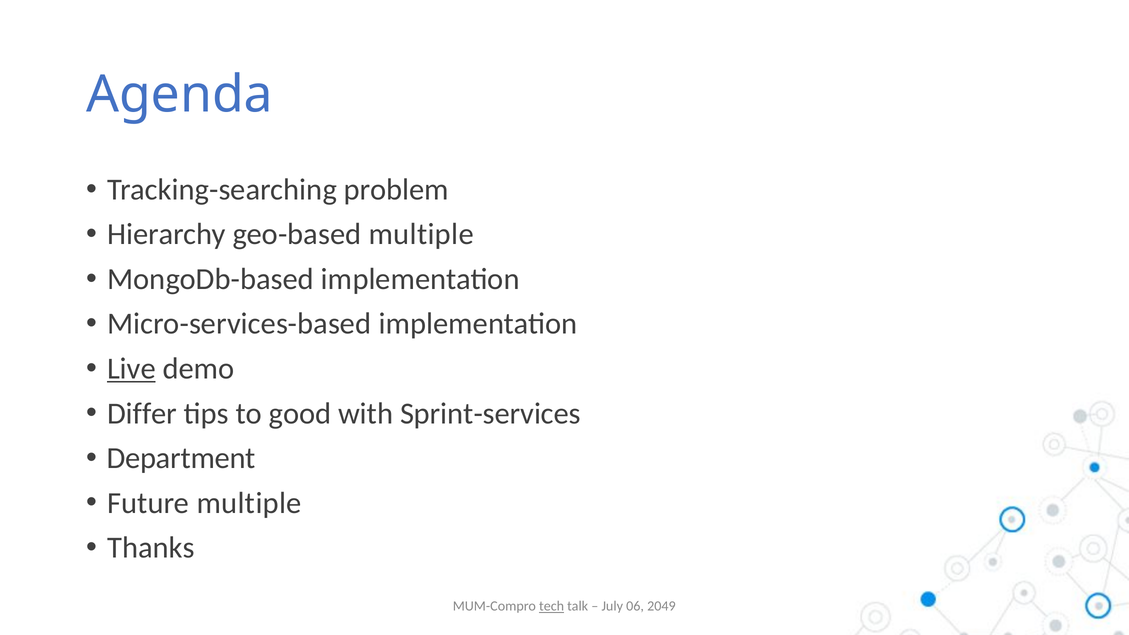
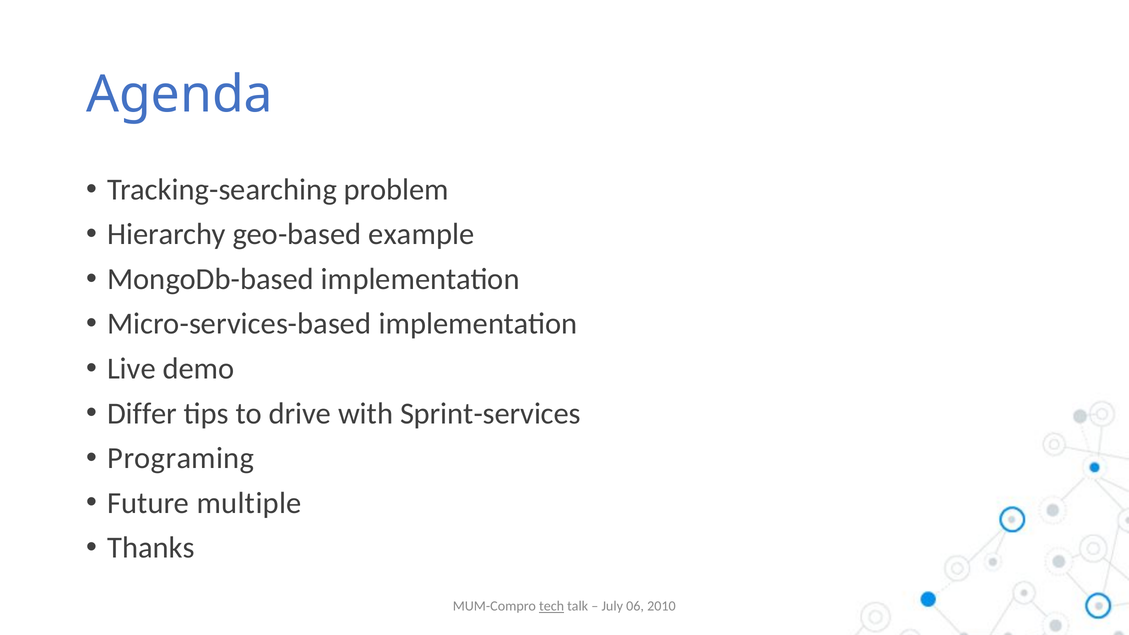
geo-based multiple: multiple -> example
Live underline: present -> none
good: good -> drive
Department: Department -> Programing
2049: 2049 -> 2010
